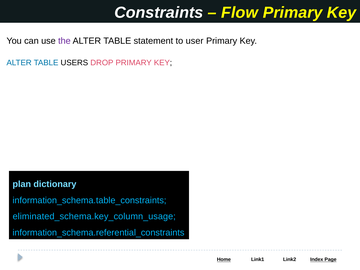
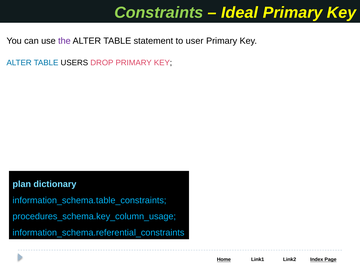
Constraints colour: white -> light green
Flow: Flow -> Ideal
eliminated_schema.key_column_usage: eliminated_schema.key_column_usage -> procedures_schema.key_column_usage
